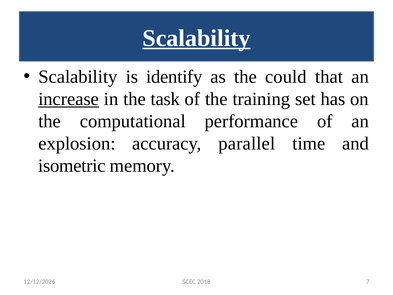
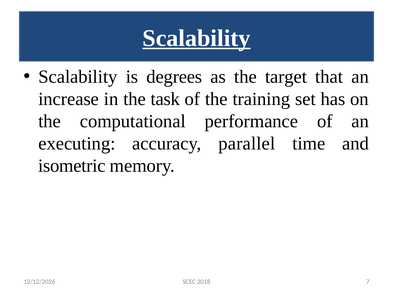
identify: identify -> degrees
could: could -> target
increase underline: present -> none
explosion: explosion -> executing
